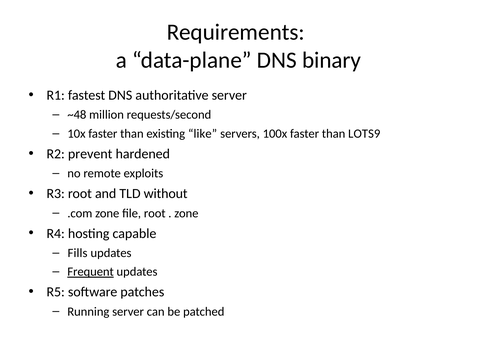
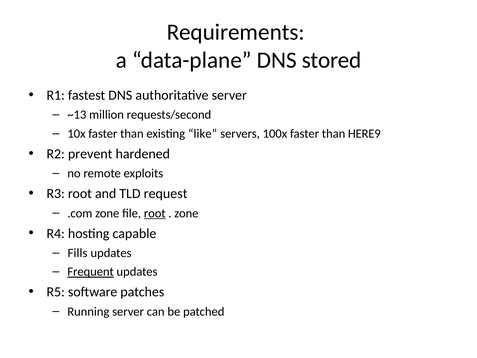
binary: binary -> stored
~48: ~48 -> ~13
LOTS9: LOTS9 -> HERE9
without: without -> request
root at (155, 213) underline: none -> present
